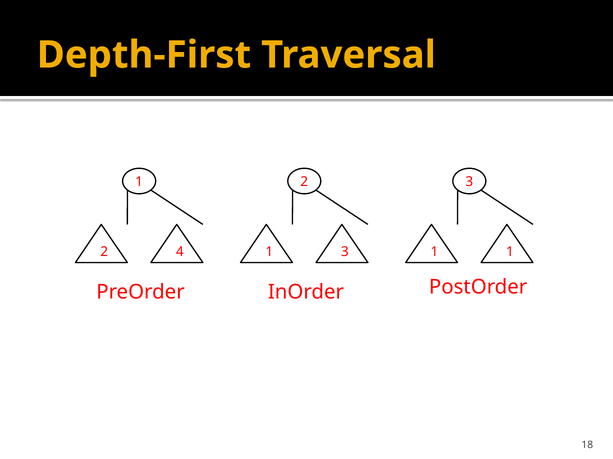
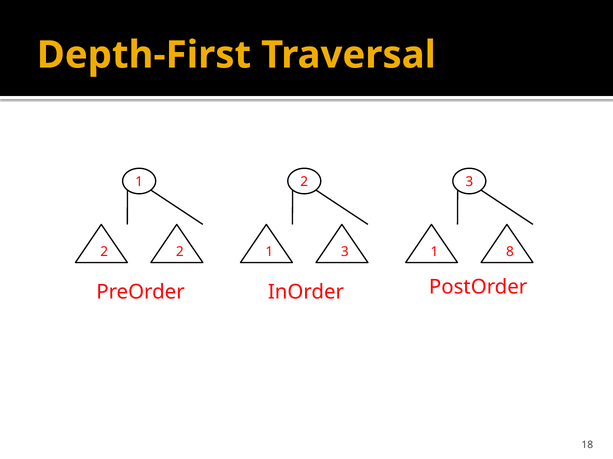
4 at (180, 252): 4 -> 2
1 1: 1 -> 8
